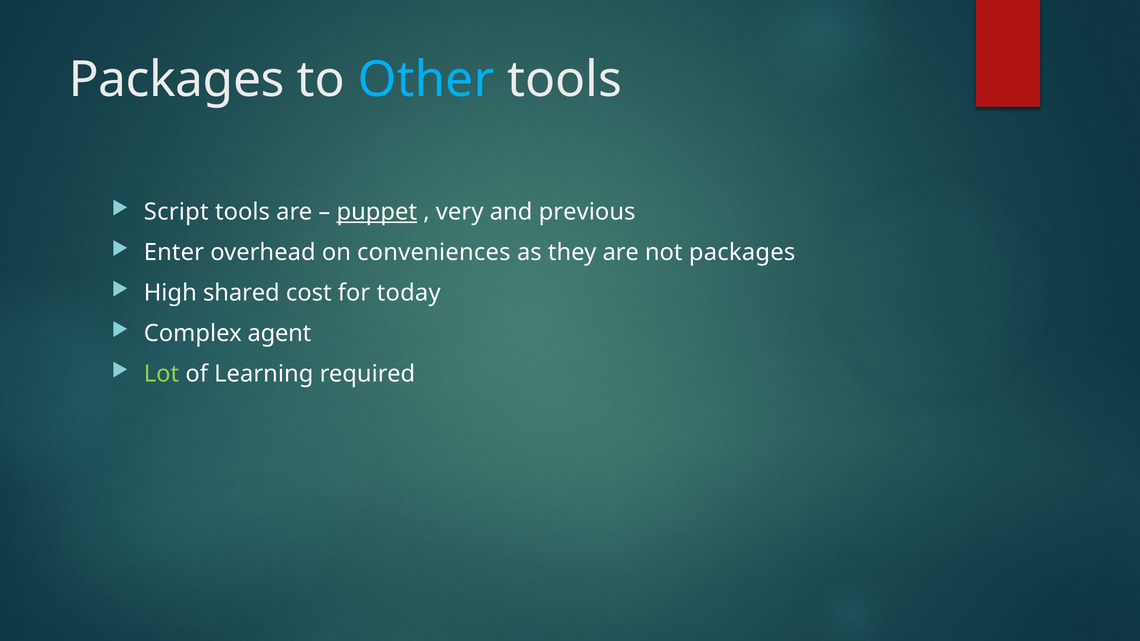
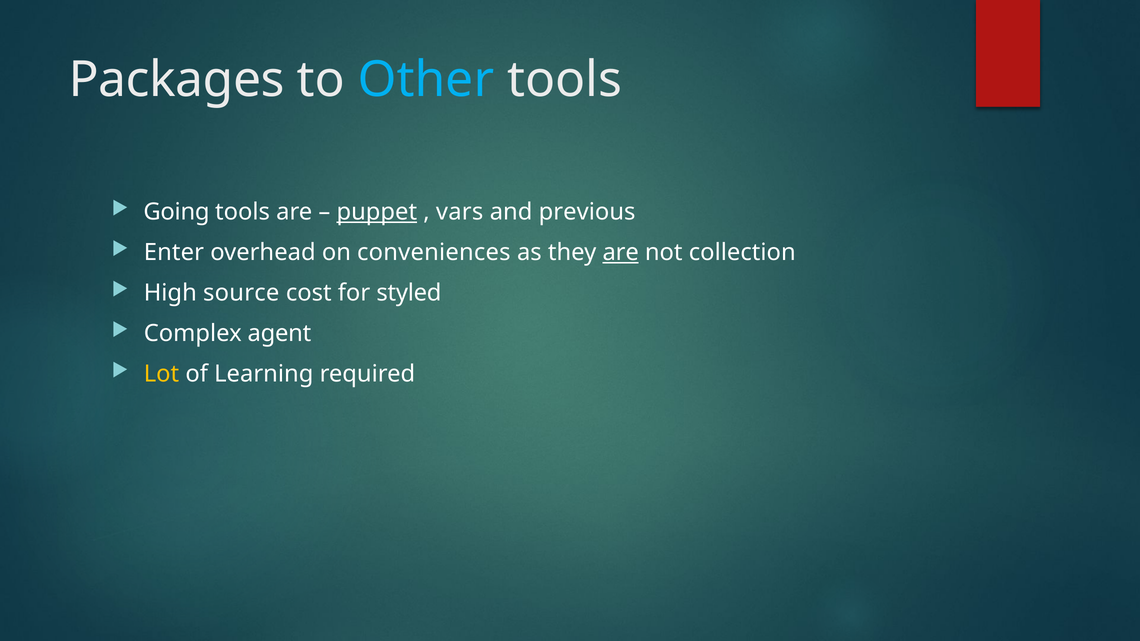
Script: Script -> Going
very: very -> vars
are at (621, 253) underline: none -> present
not packages: packages -> collection
shared: shared -> source
today: today -> styled
Lot colour: light green -> yellow
